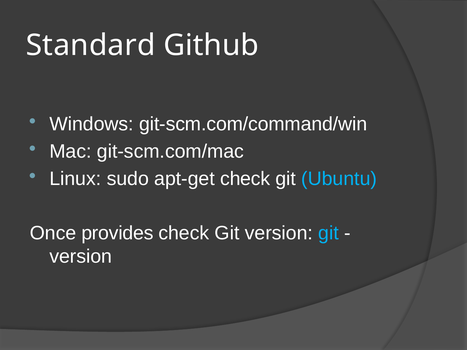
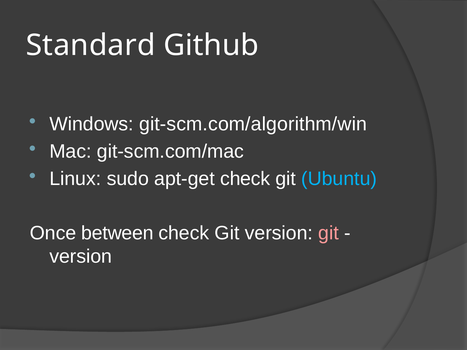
git-scm.com/command/win: git-scm.com/command/win -> git-scm.com/algorithm/win
provides: provides -> between
git at (329, 233) colour: light blue -> pink
